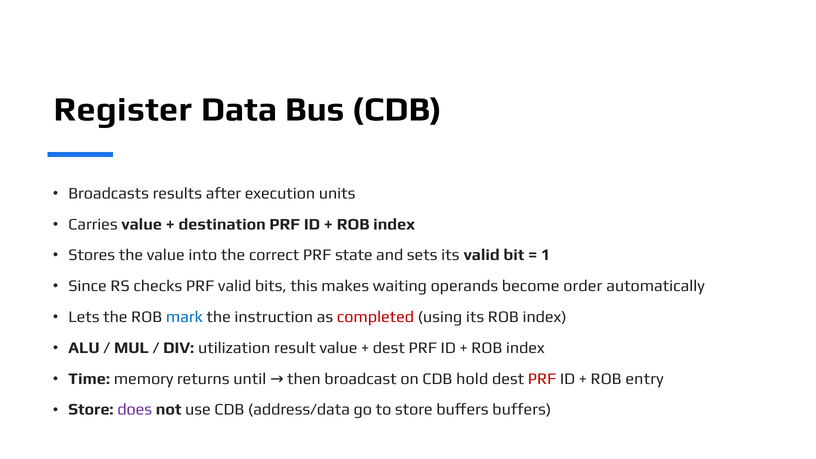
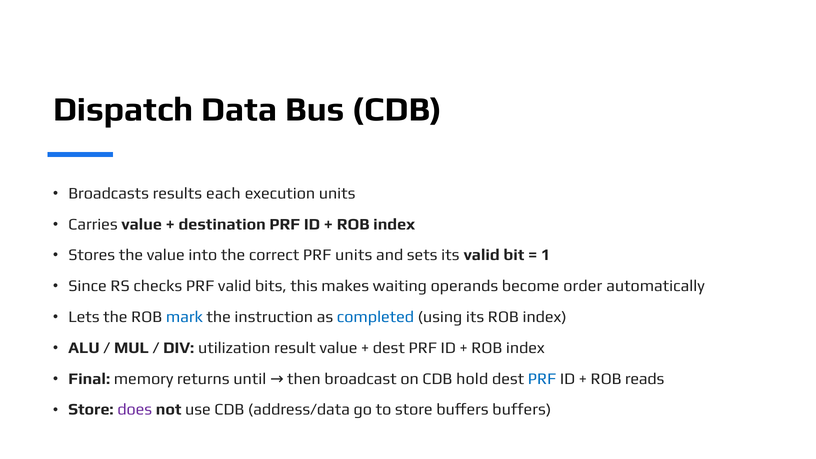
Register: Register -> Dispatch
after: after -> each
PRF state: state -> units
completed colour: red -> blue
Time: Time -> Final
PRF at (542, 379) colour: red -> blue
entry: entry -> reads
